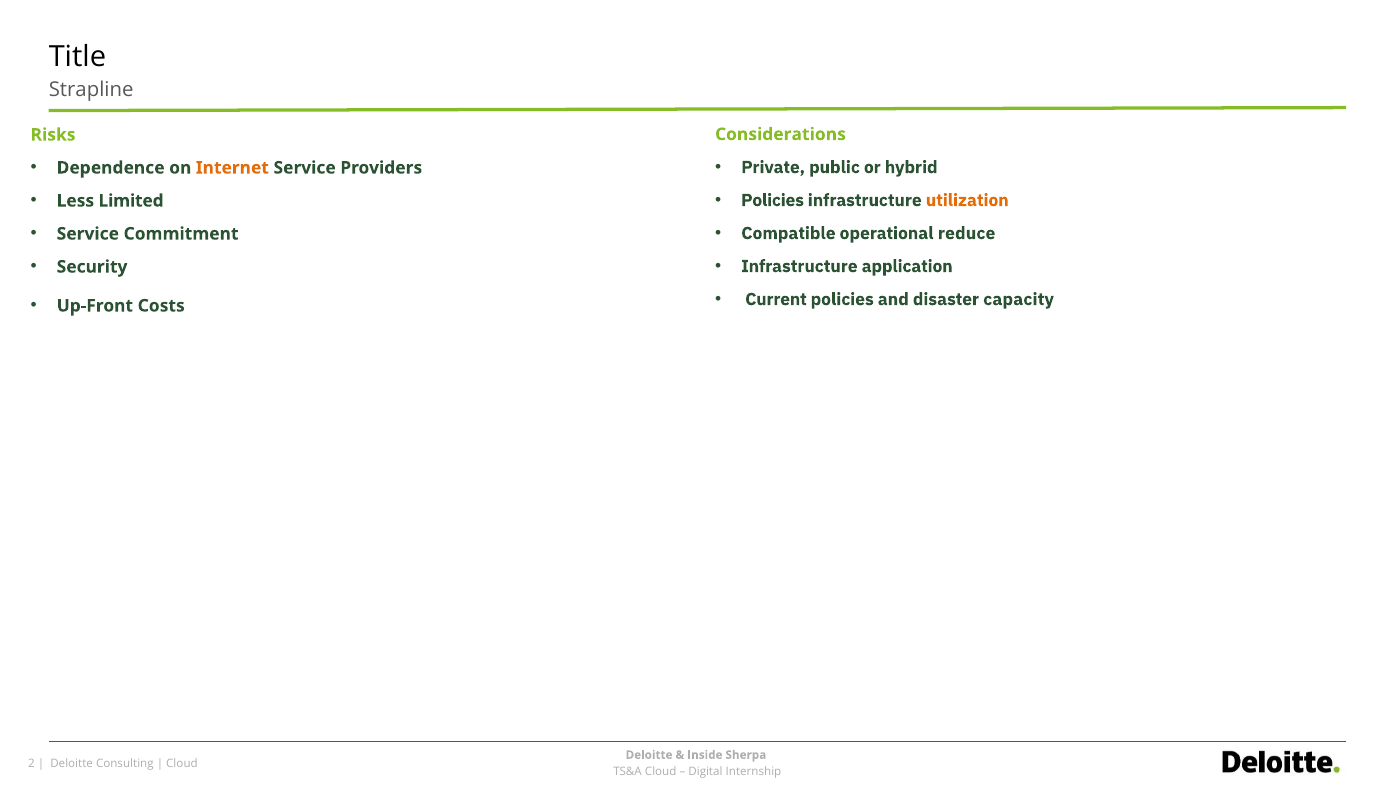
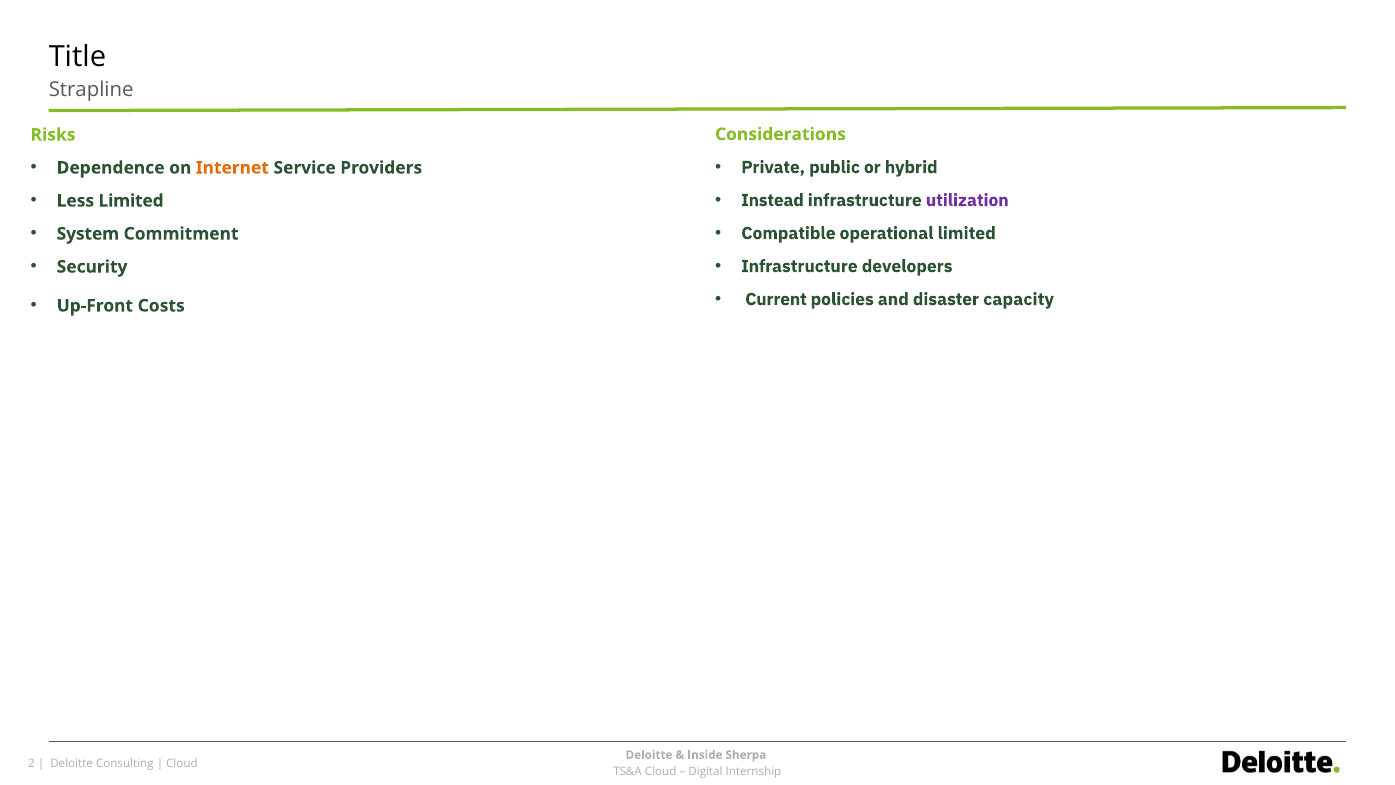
Policies at (773, 200): Policies -> Instead
utilization colour: orange -> purple
operational reduce: reduce -> limited
Service at (88, 234): Service -> System
application: application -> developers
